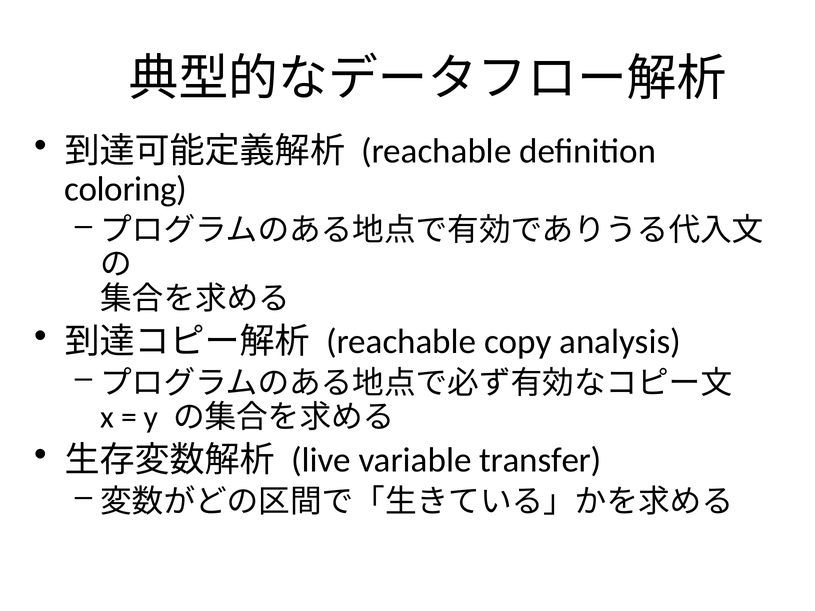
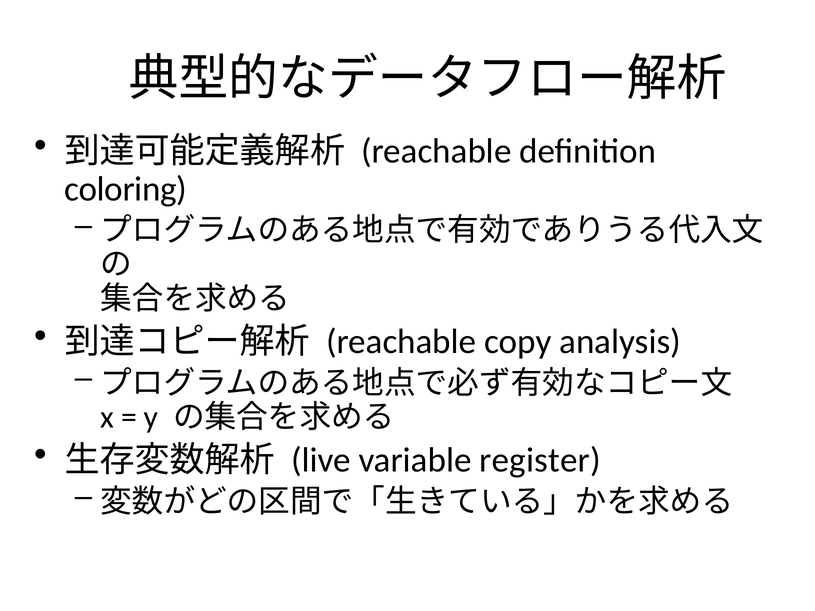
transfer: transfer -> register
